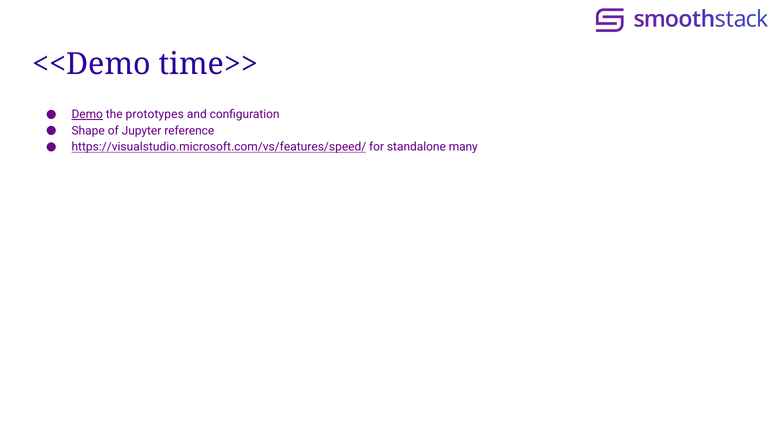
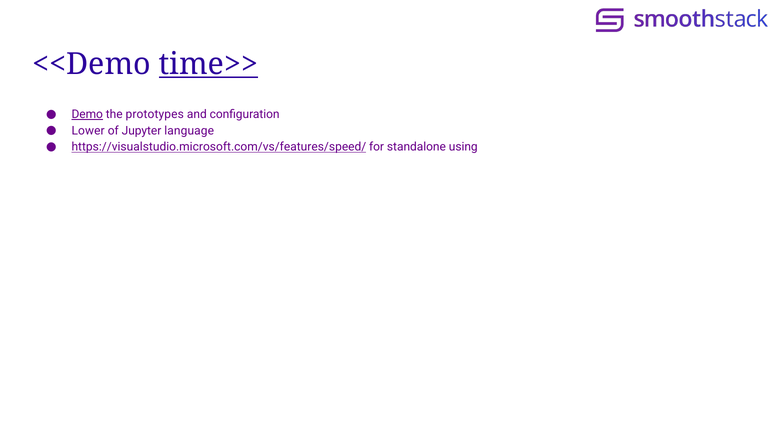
time>> underline: none -> present
Shape: Shape -> Lower
reference: reference -> language
many: many -> using
